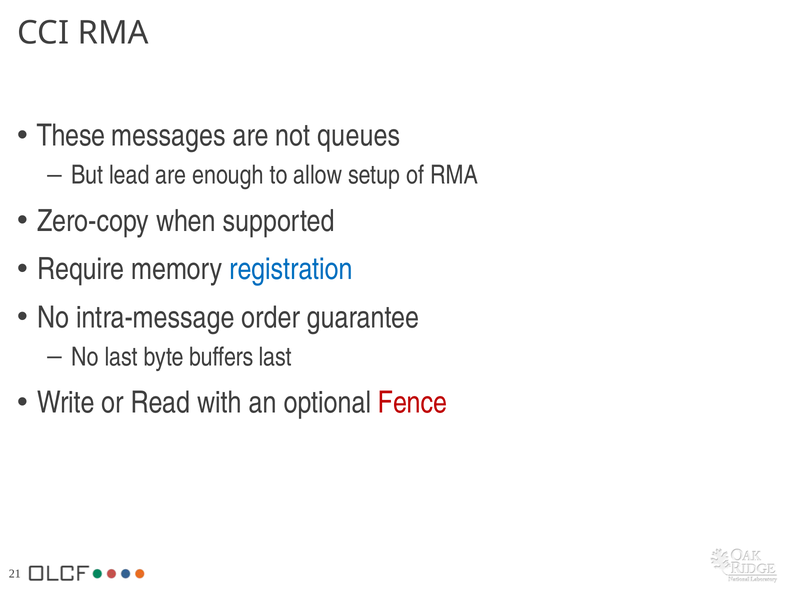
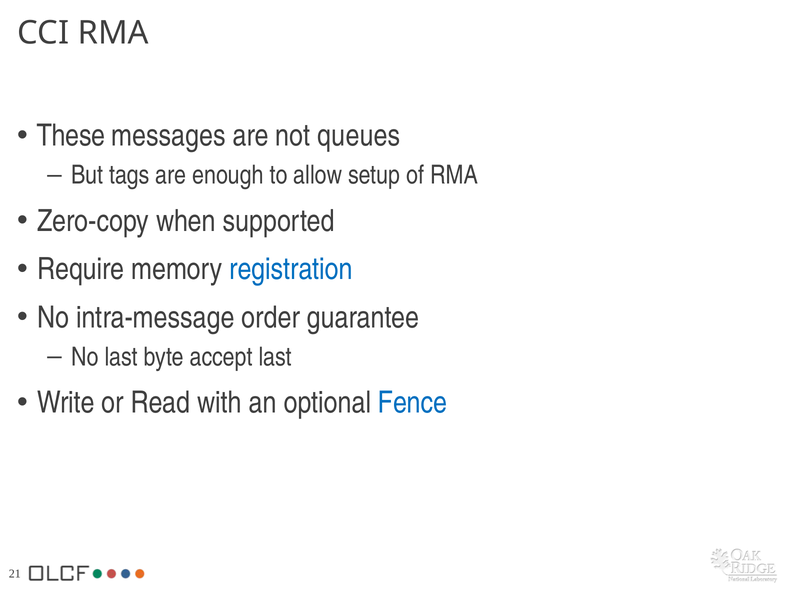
lead: lead -> tags
buffers: buffers -> accept
Fence colour: red -> blue
